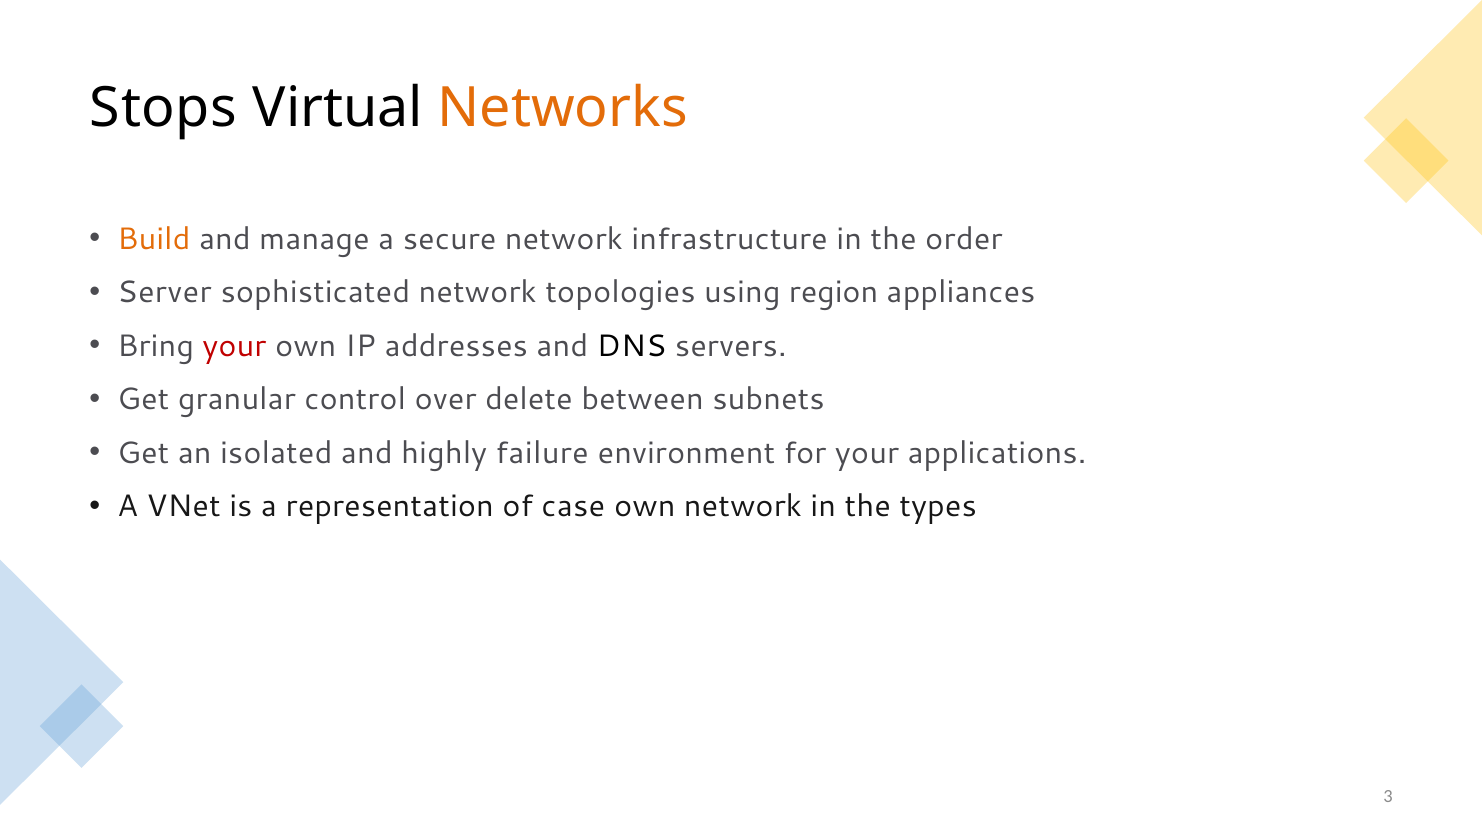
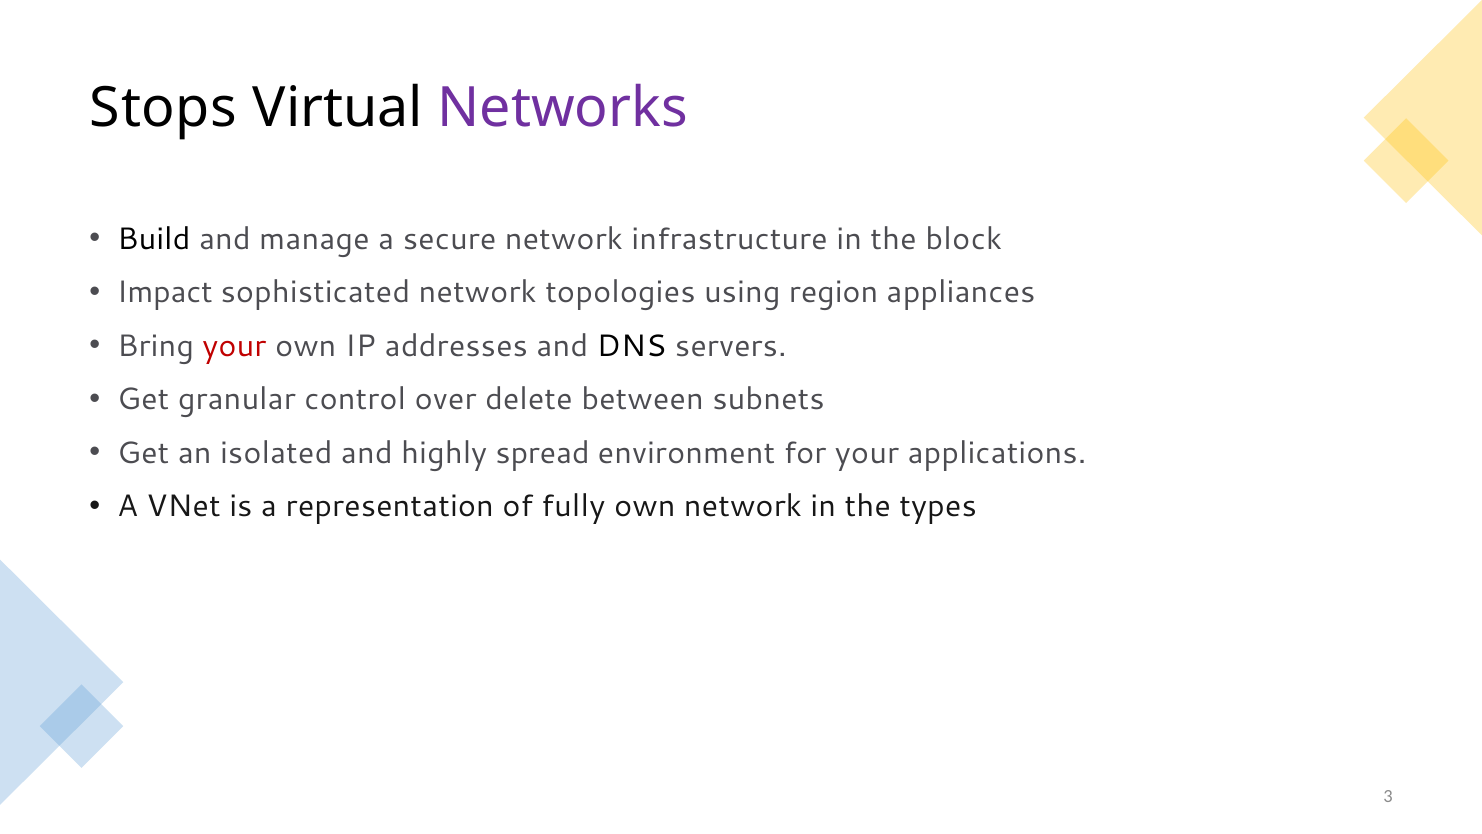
Networks colour: orange -> purple
Build colour: orange -> black
order: order -> block
Server: Server -> Impact
failure: failure -> spread
case: case -> fully
